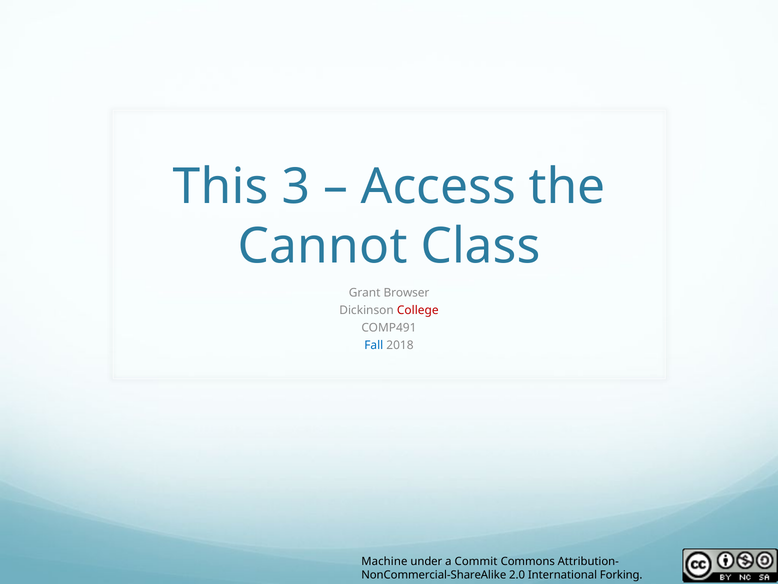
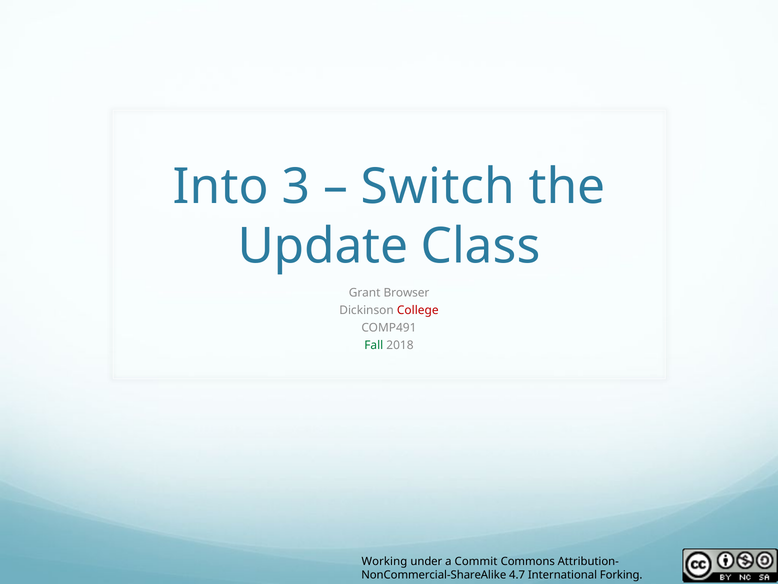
This: This -> Into
Access: Access -> Switch
Cannot: Cannot -> Update
Fall colour: blue -> green
Machine: Machine -> Working
2.0: 2.0 -> 4.7
